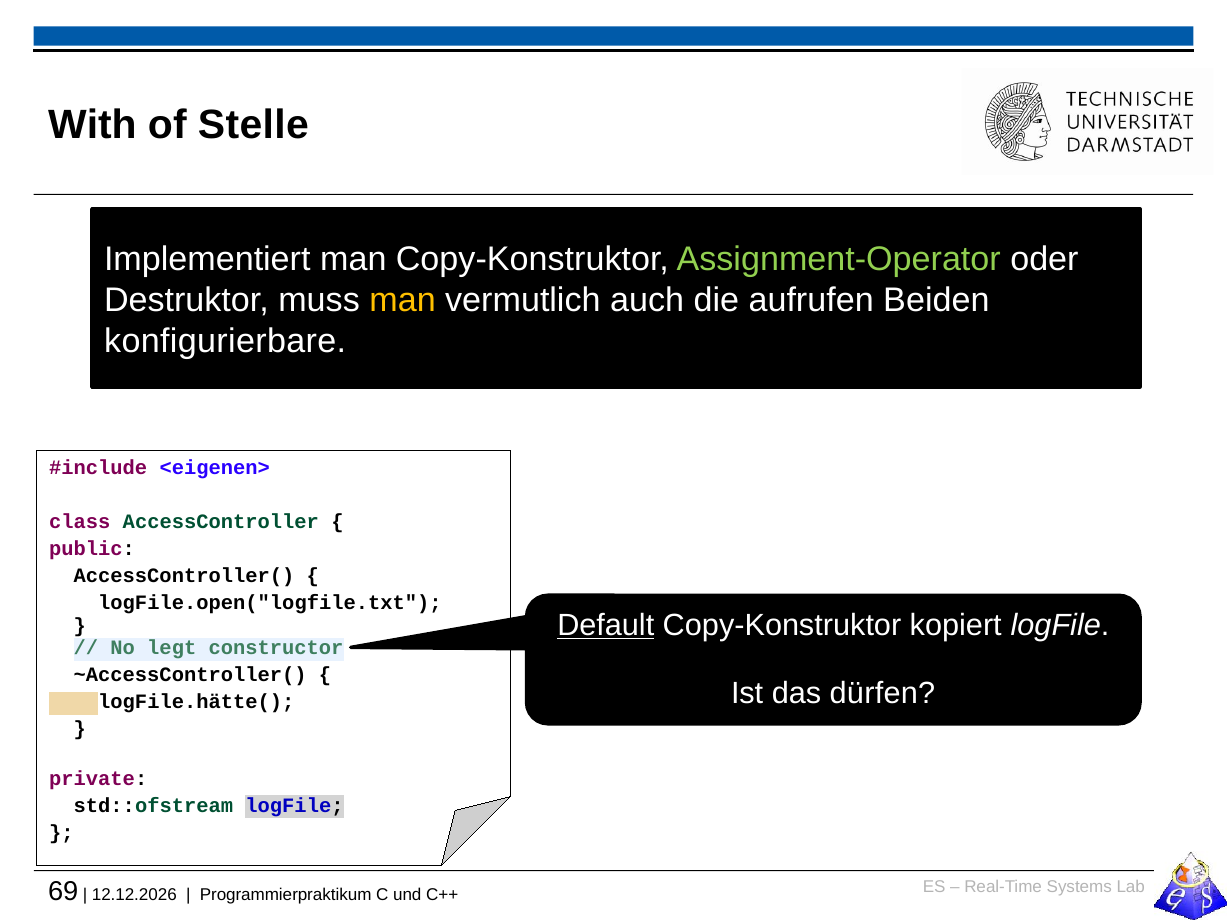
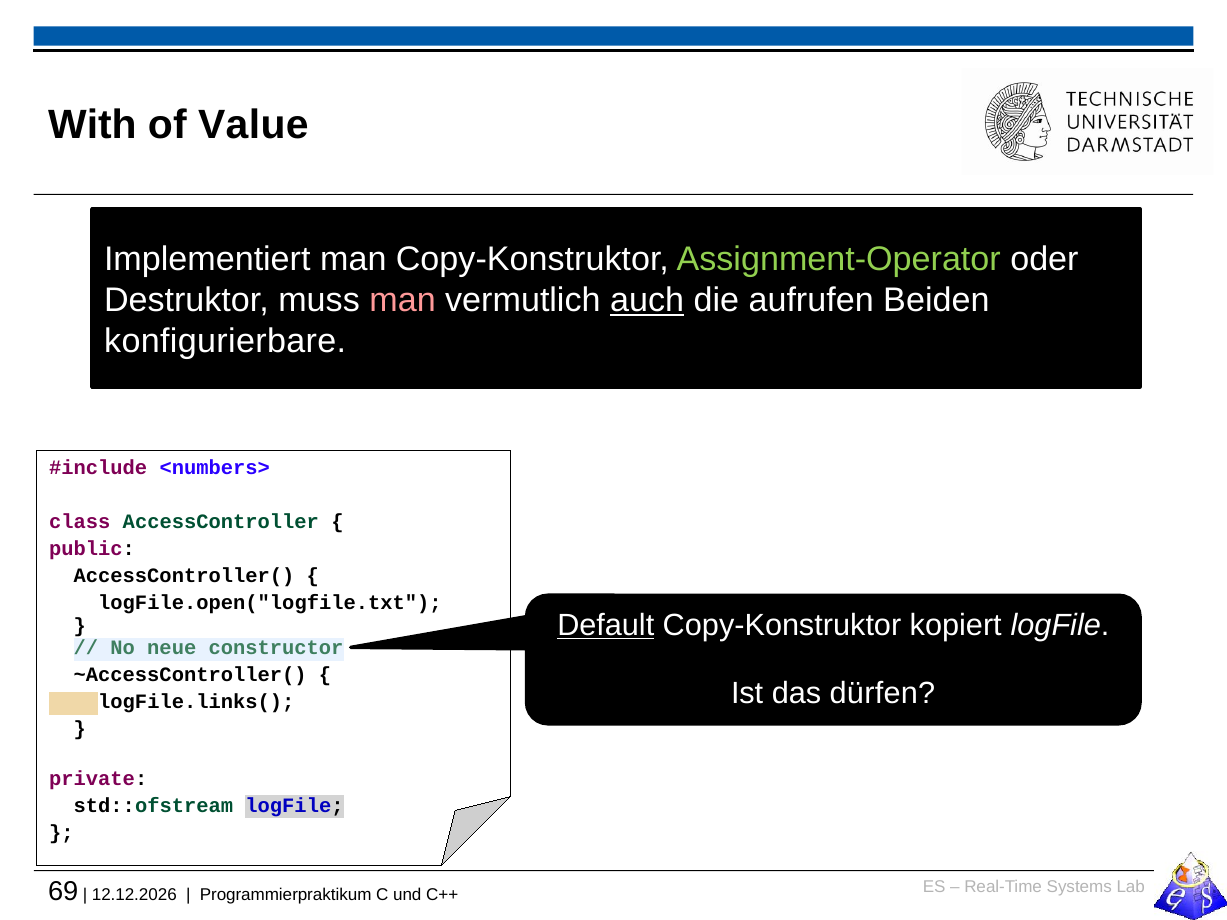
Stelle: Stelle -> Value
man at (403, 300) colour: yellow -> pink
auch underline: none -> present
<eigenen>: <eigenen> -> <numbers>
legt: legt -> neue
logFile.hätte(: logFile.hätte( -> logFile.links(
